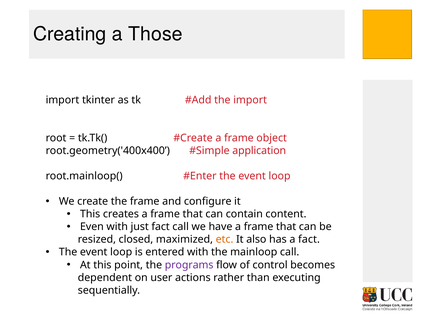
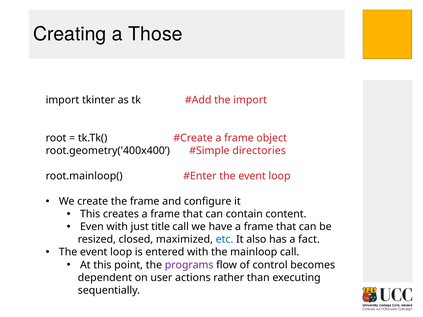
application: application -> directories
just fact: fact -> title
etc colour: orange -> blue
